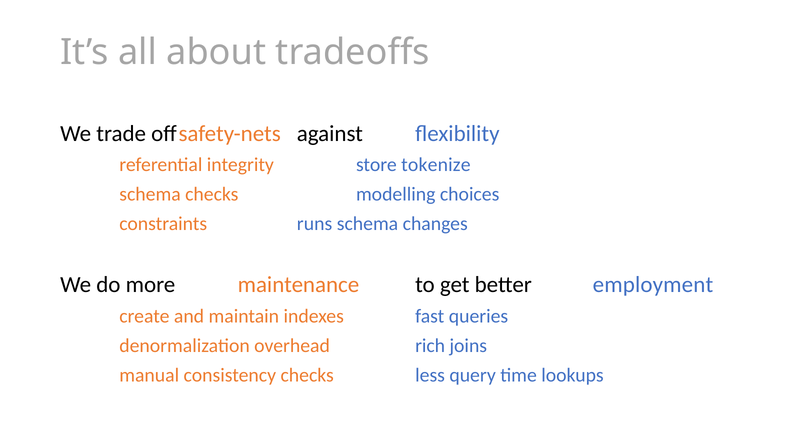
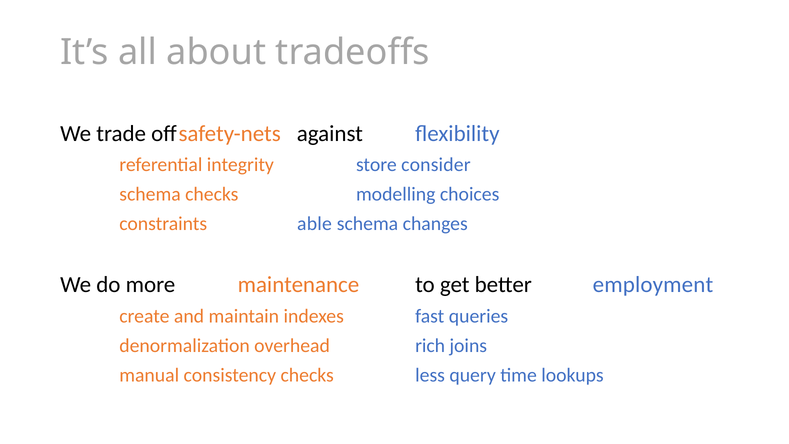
tokenize: tokenize -> consider
runs: runs -> able
